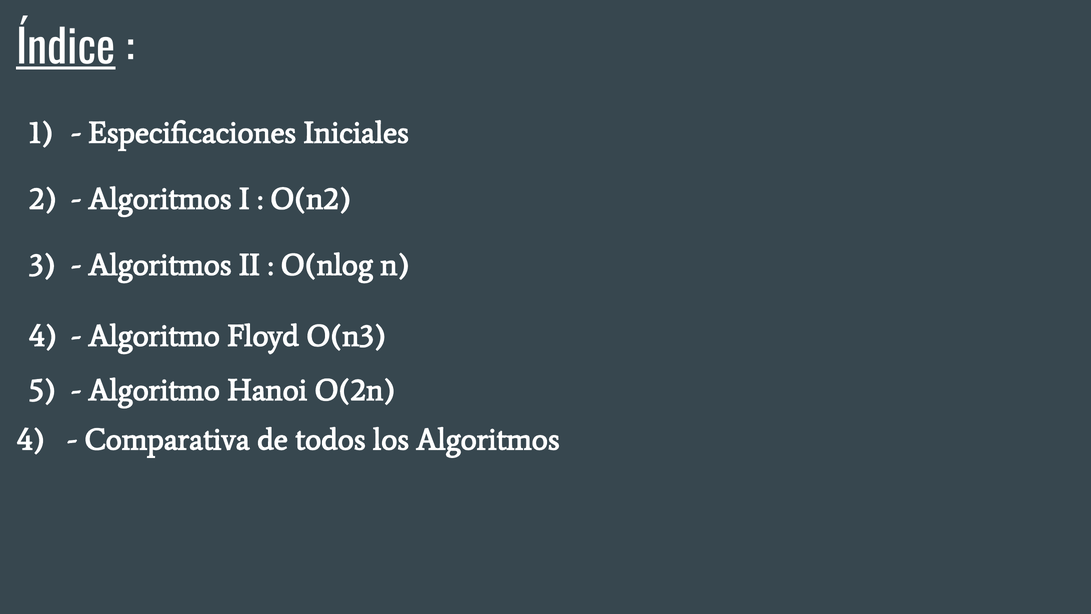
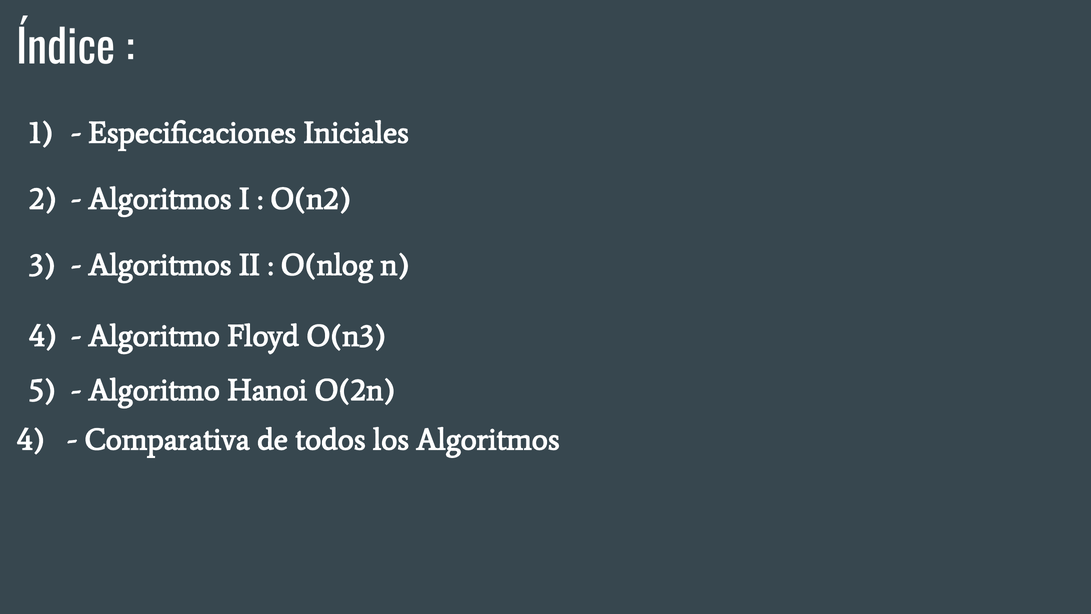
Índice underline: present -> none
